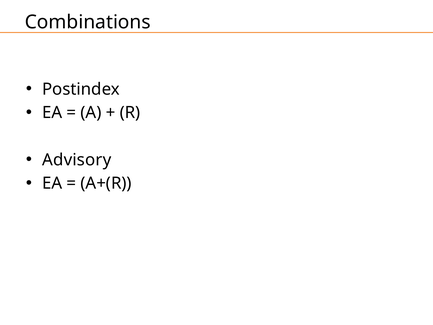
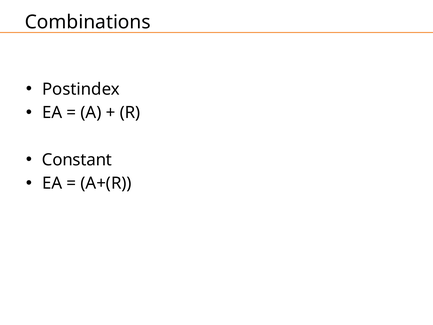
Advisory: Advisory -> Constant
